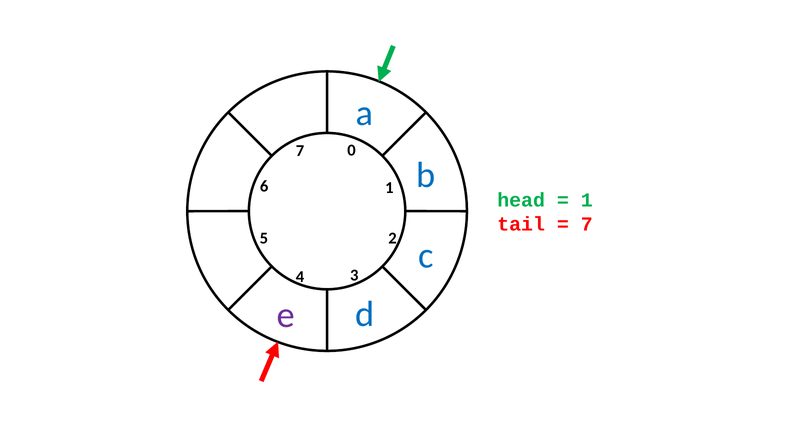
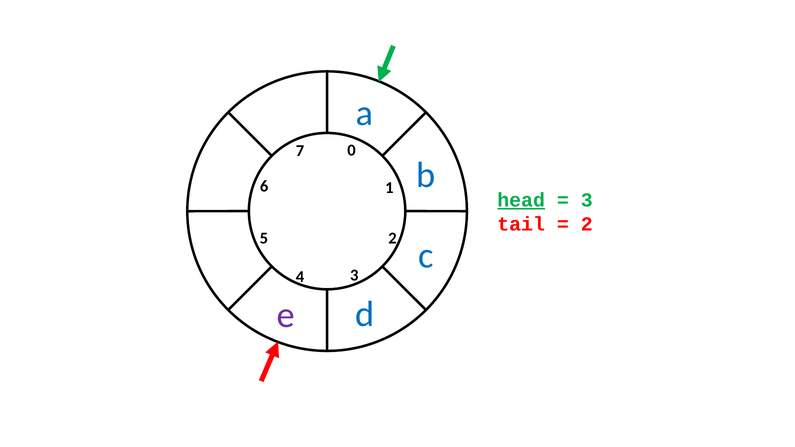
head underline: none -> present
1 at (587, 200): 1 -> 3
7 at (587, 224): 7 -> 2
